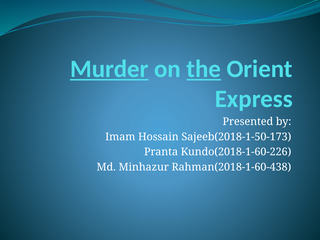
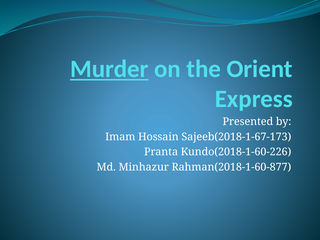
the underline: present -> none
Sajeeb(2018-1-50-173: Sajeeb(2018-1-50-173 -> Sajeeb(2018-1-67-173
Rahman(2018-1-60-438: Rahman(2018-1-60-438 -> Rahman(2018-1-60-877
